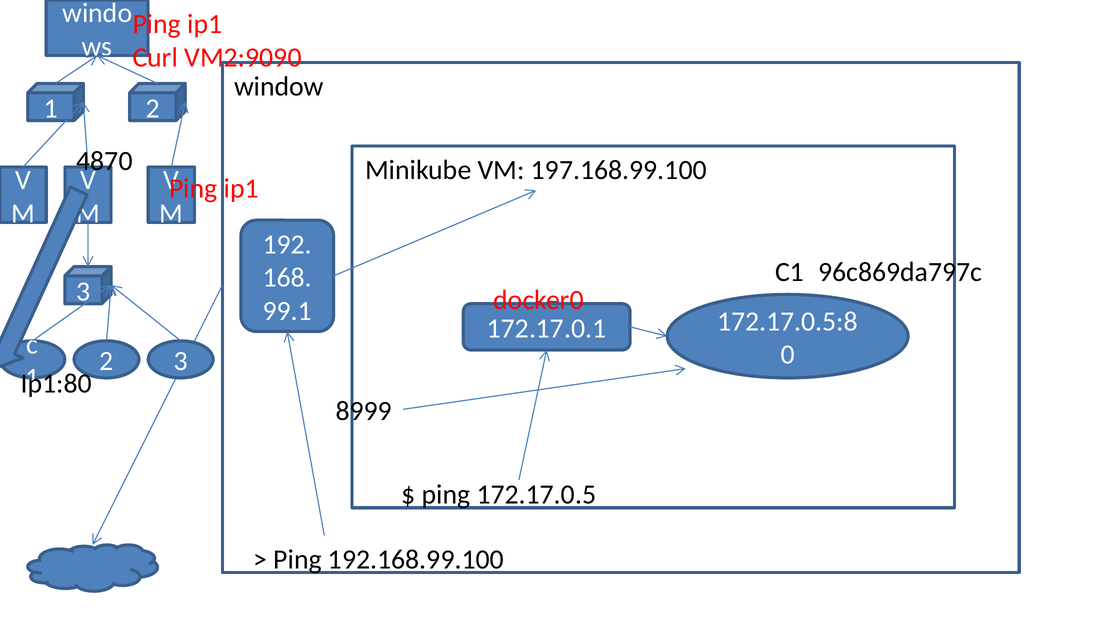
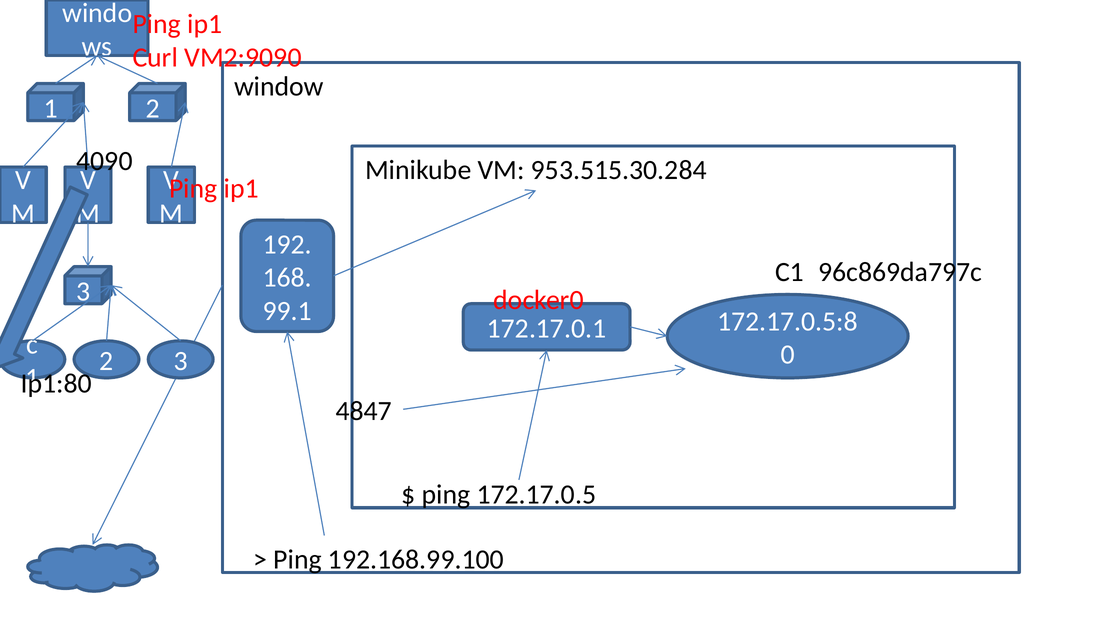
4870: 4870 -> 4090
197.168.99.100: 197.168.99.100 -> 953.515.30.284
8999: 8999 -> 4847
